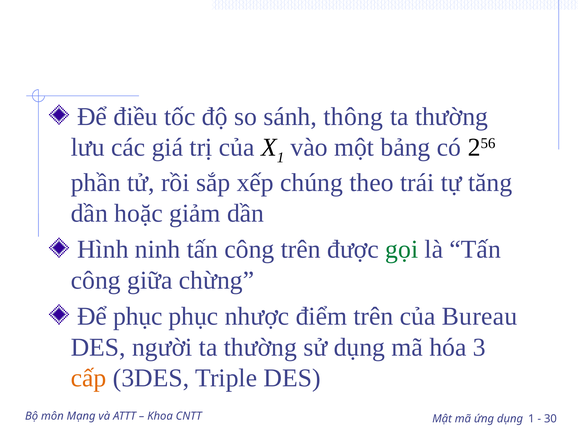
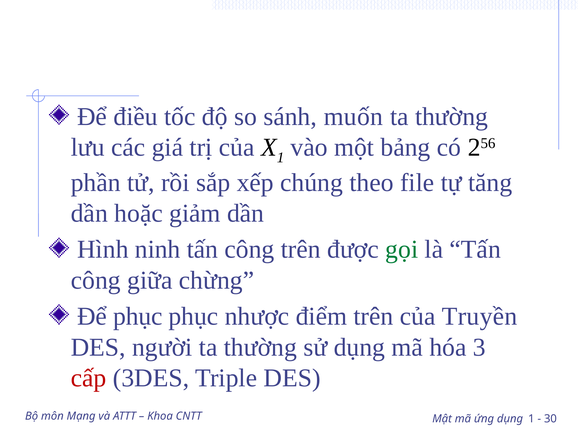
thông: thông -> muốn
trái: trái -> file
Bureau: Bureau -> Truyền
cấp colour: orange -> red
